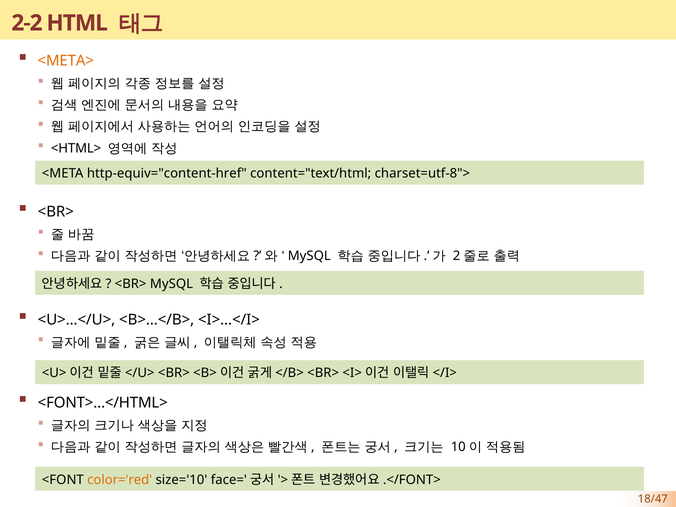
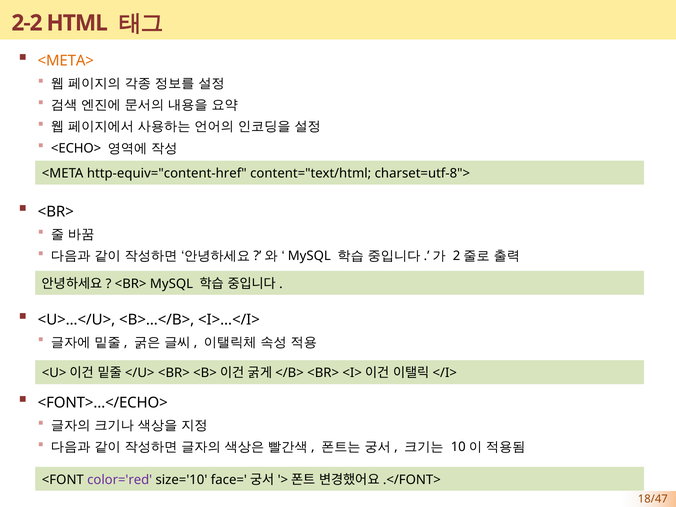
<HTML>: <HTML> -> <ECHO>
<FONT>…</HTML>: <FONT>…</HTML> -> <FONT>…</ECHO>
color='red colour: orange -> purple
